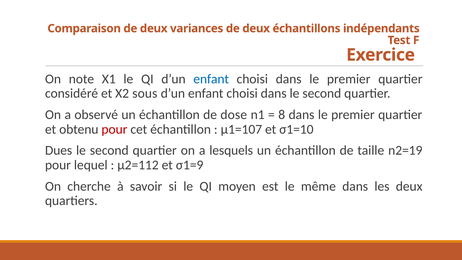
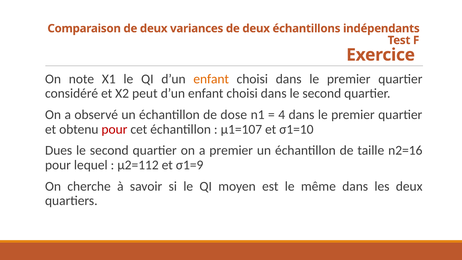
enfant at (211, 79) colour: blue -> orange
sous: sous -> peut
8: 8 -> 4
a lesquels: lesquels -> premier
n2=19: n2=19 -> n2=16
